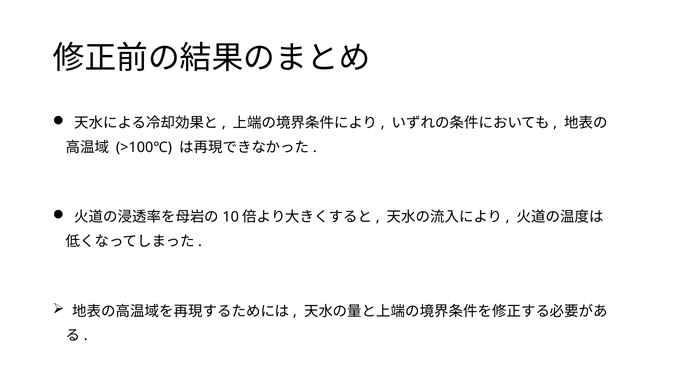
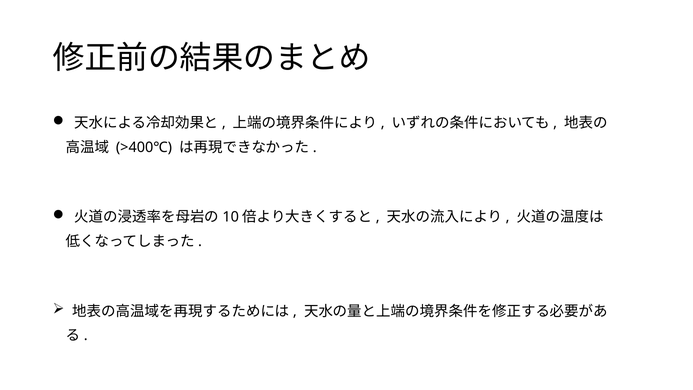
>100℃: >100℃ -> >400℃
